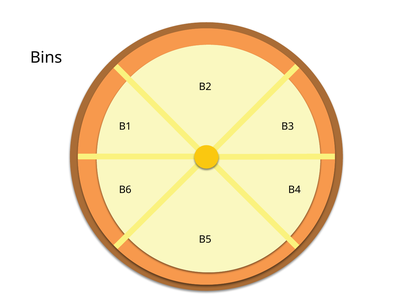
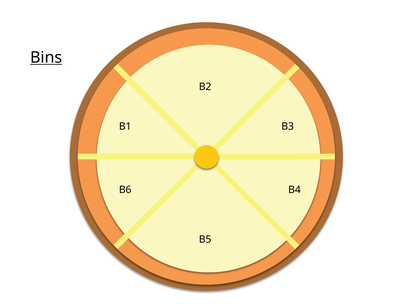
Bins underline: none -> present
